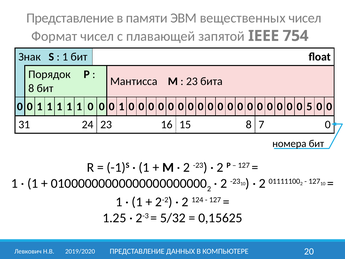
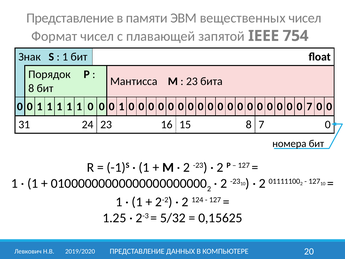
0 5: 5 -> 7
